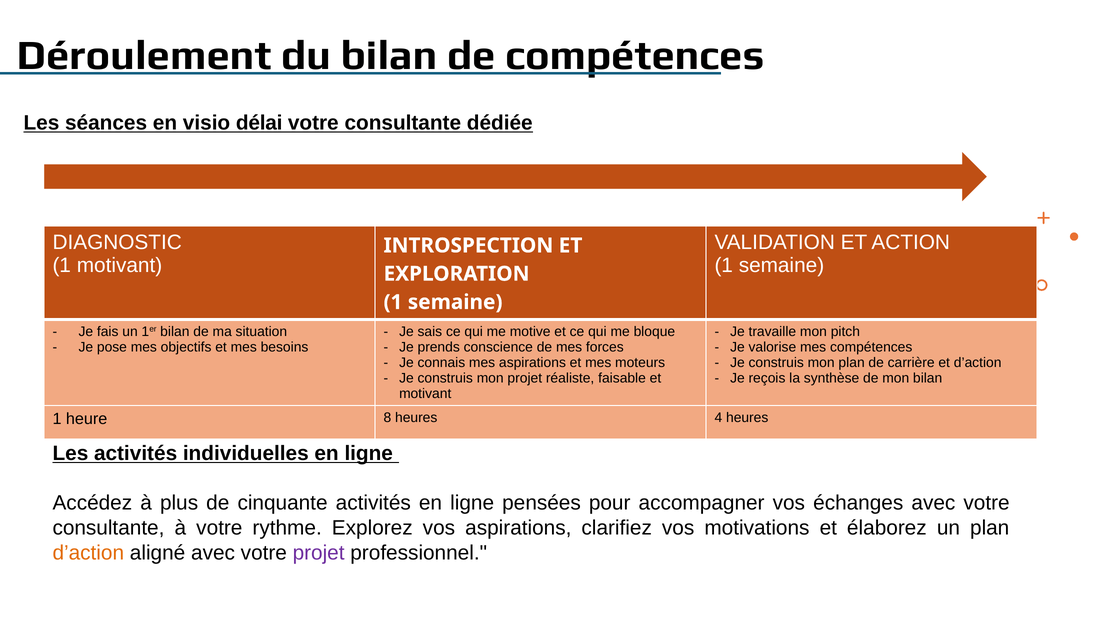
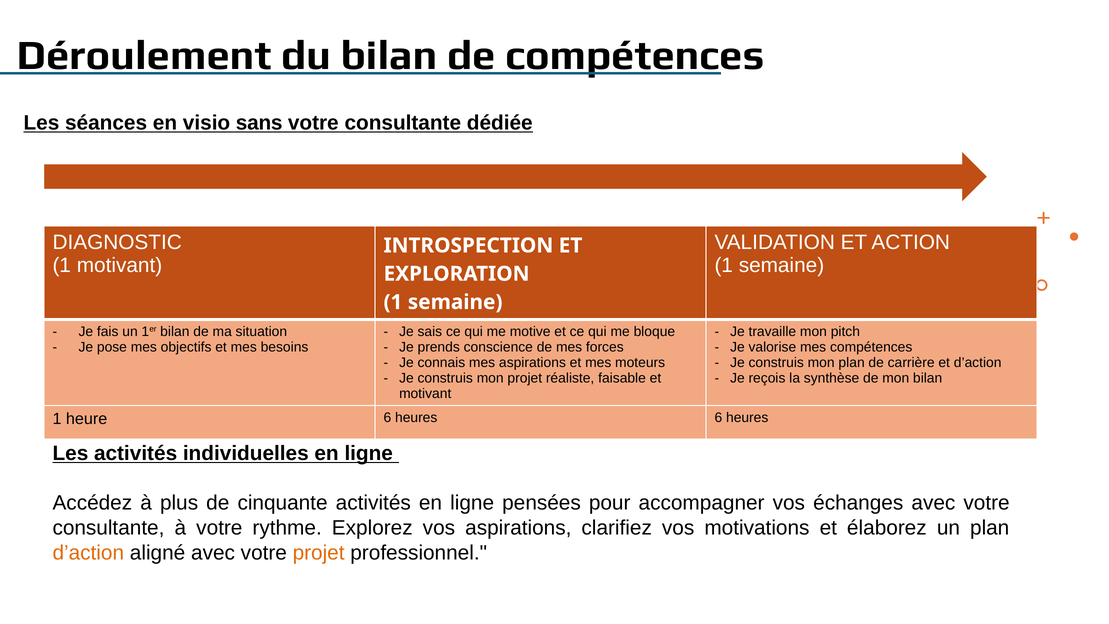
délai: délai -> sans
heure 8: 8 -> 6
heures 4: 4 -> 6
projet at (319, 553) colour: purple -> orange
